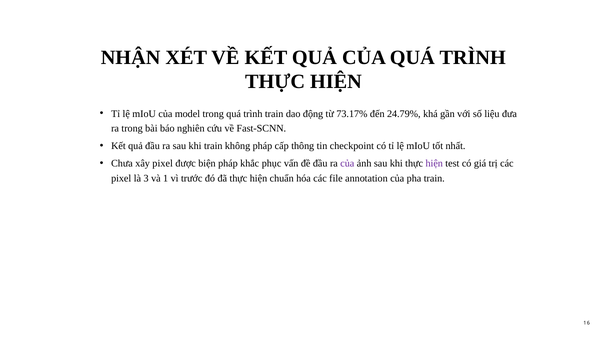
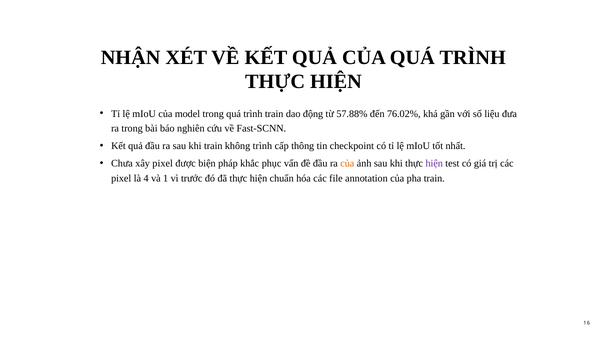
73.17%: 73.17% -> 57.88%
24.79%: 24.79% -> 76.02%
không pháp: pháp -> trình
của at (347, 164) colour: purple -> orange
3: 3 -> 4
